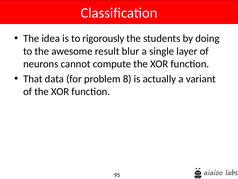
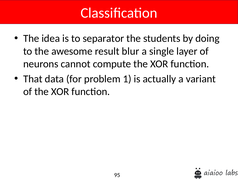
rigorously: rigorously -> separator
8: 8 -> 1
